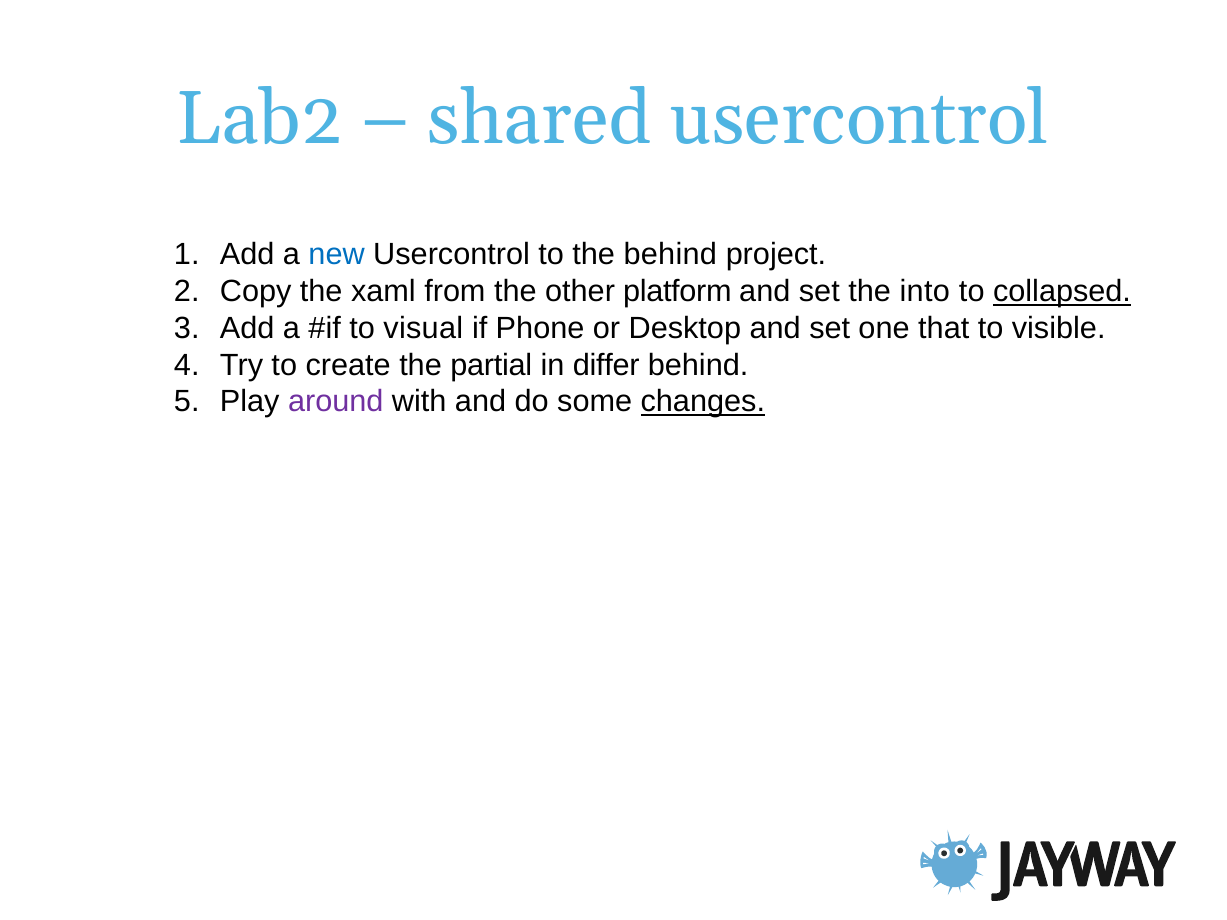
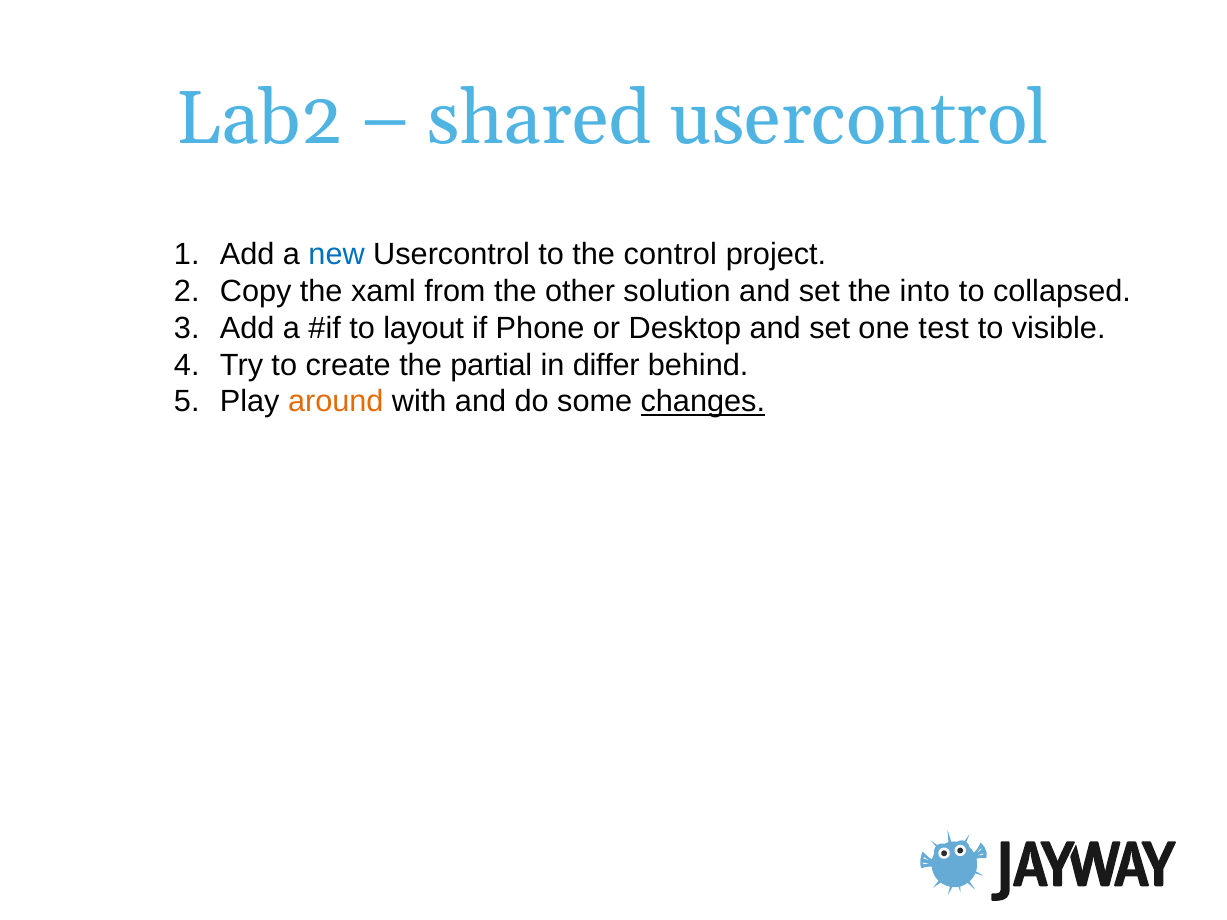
the behind: behind -> control
platform: platform -> solution
collapsed underline: present -> none
visual: visual -> layout
that: that -> test
around colour: purple -> orange
